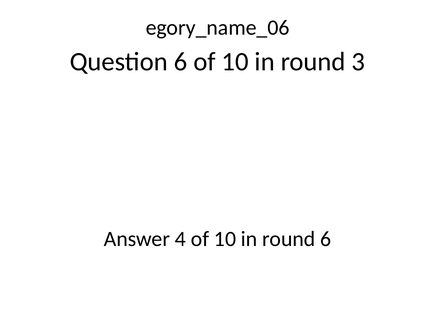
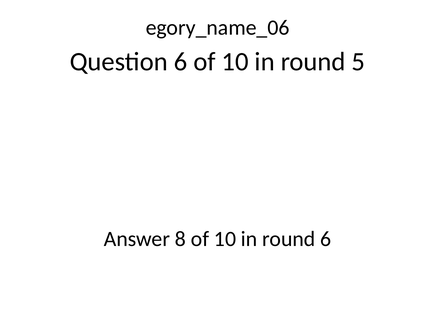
3: 3 -> 5
4: 4 -> 8
